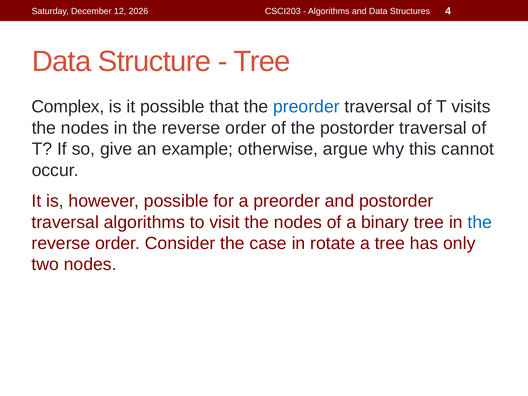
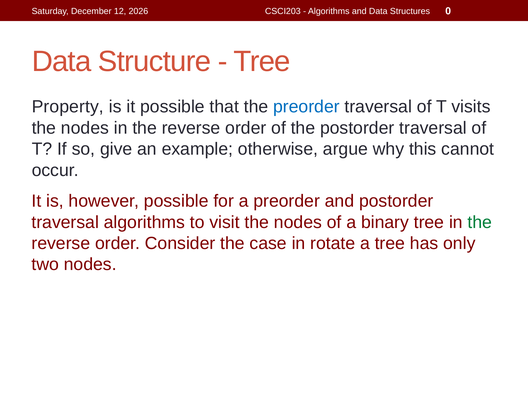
4: 4 -> 0
Complex: Complex -> Property
the at (480, 222) colour: blue -> green
